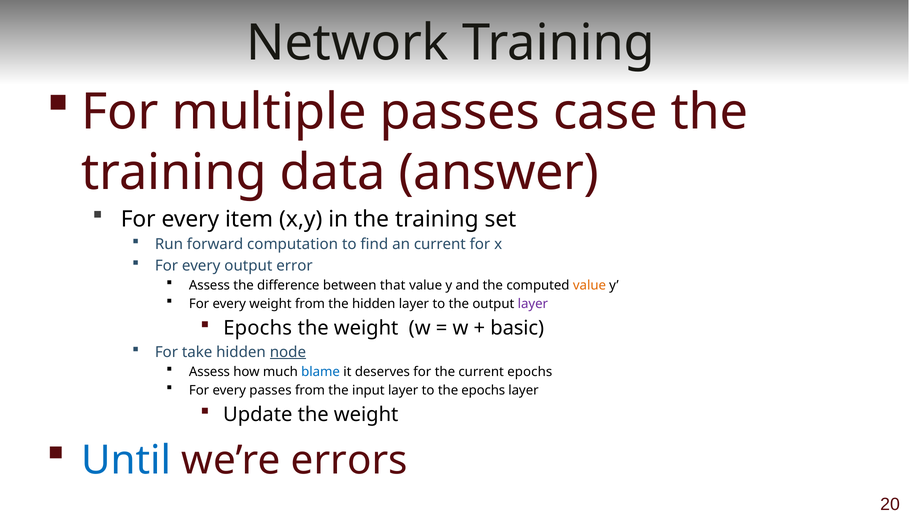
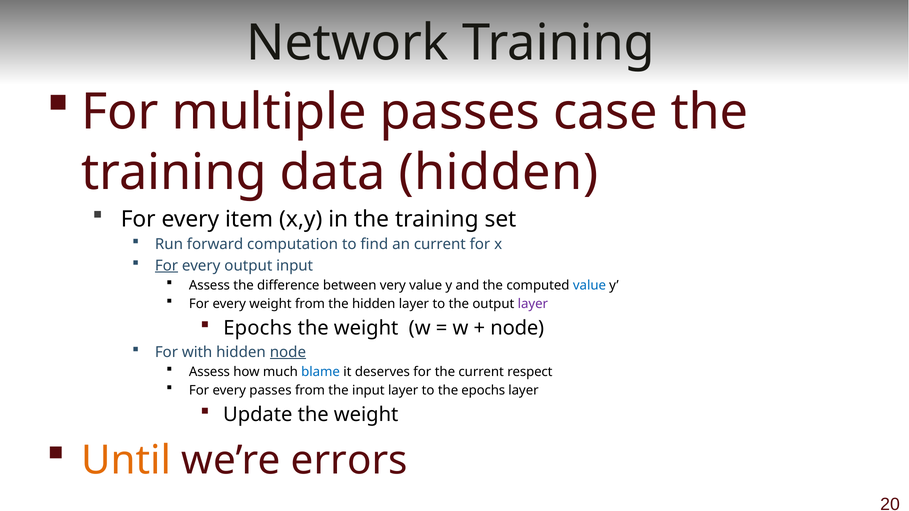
data answer: answer -> hidden
For at (166, 266) underline: none -> present
output error: error -> input
that: that -> very
value at (589, 285) colour: orange -> blue
basic at (517, 328): basic -> node
take: take -> with
current epochs: epochs -> respect
Until colour: blue -> orange
